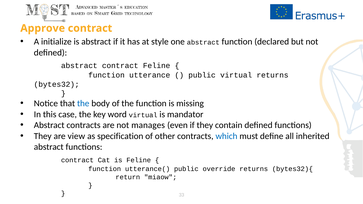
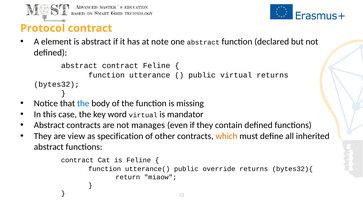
Approve: Approve -> Protocol
initialize: initialize -> element
style: style -> note
which colour: blue -> orange
